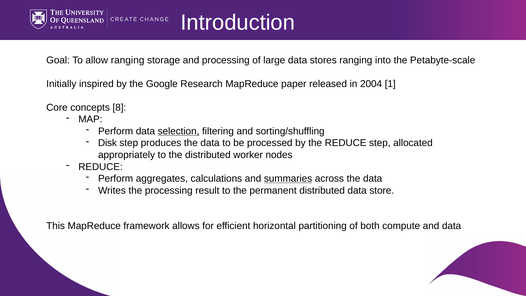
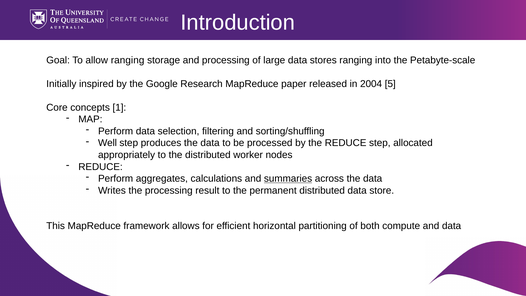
1: 1 -> 5
8: 8 -> 1
selection underline: present -> none
Disk: Disk -> Well
